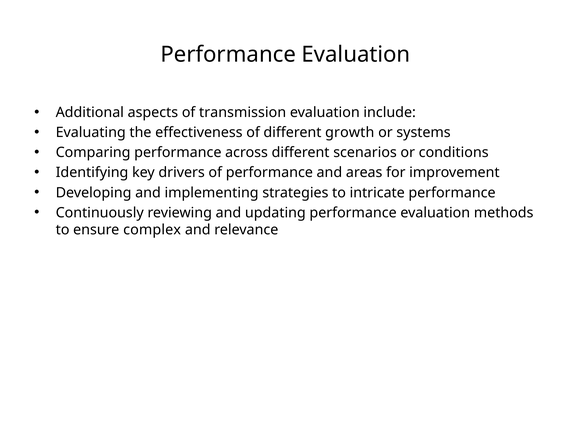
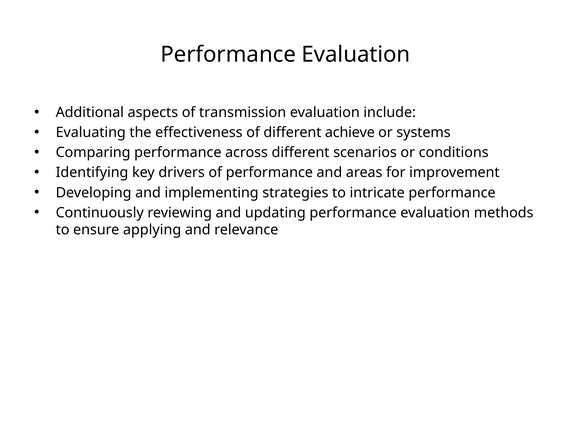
growth: growth -> achieve
complex: complex -> applying
